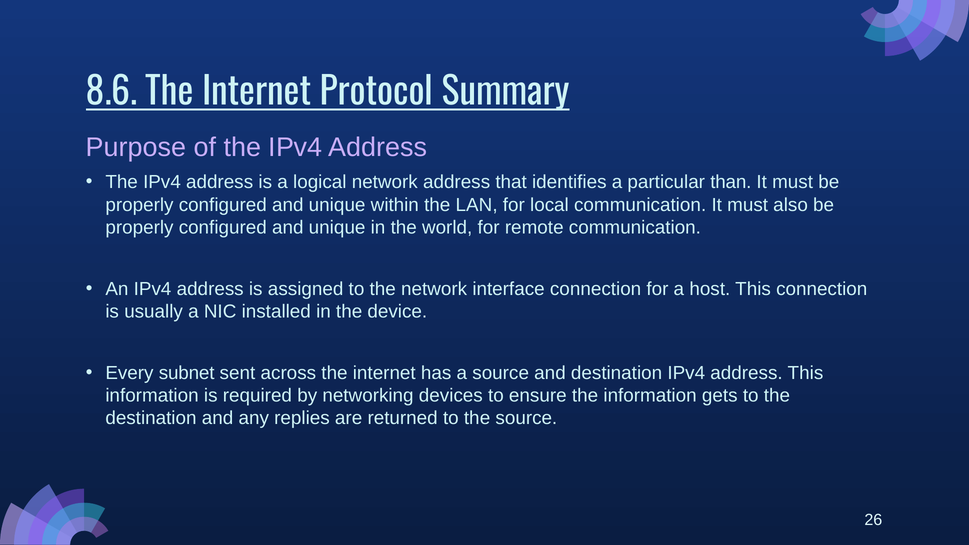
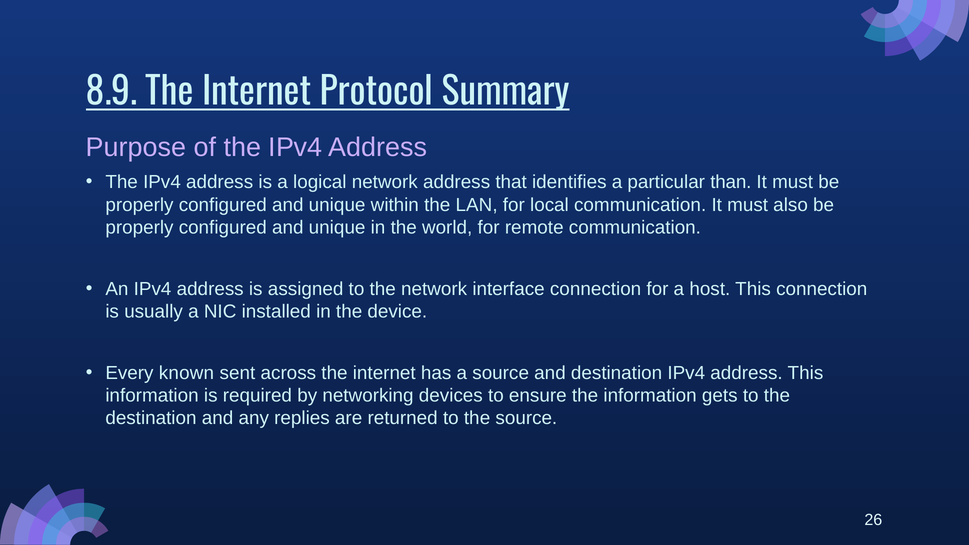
8.6: 8.6 -> 8.9
subnet: subnet -> known
